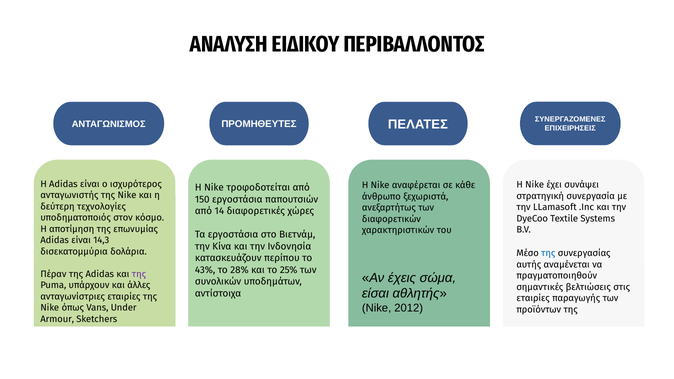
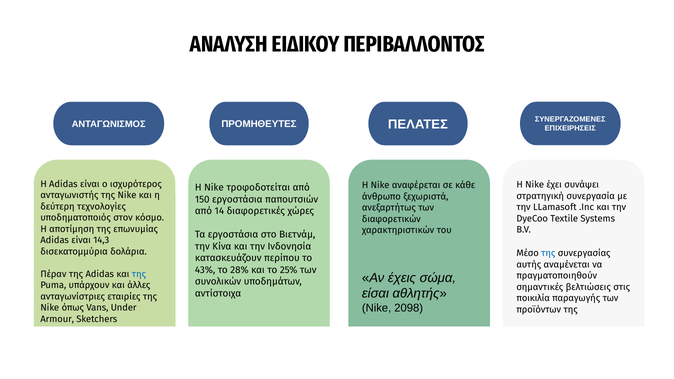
της at (139, 274) colour: purple -> blue
εταιρίες at (533, 298): εταιρίες -> ποικιλία
2012: 2012 -> 2098
